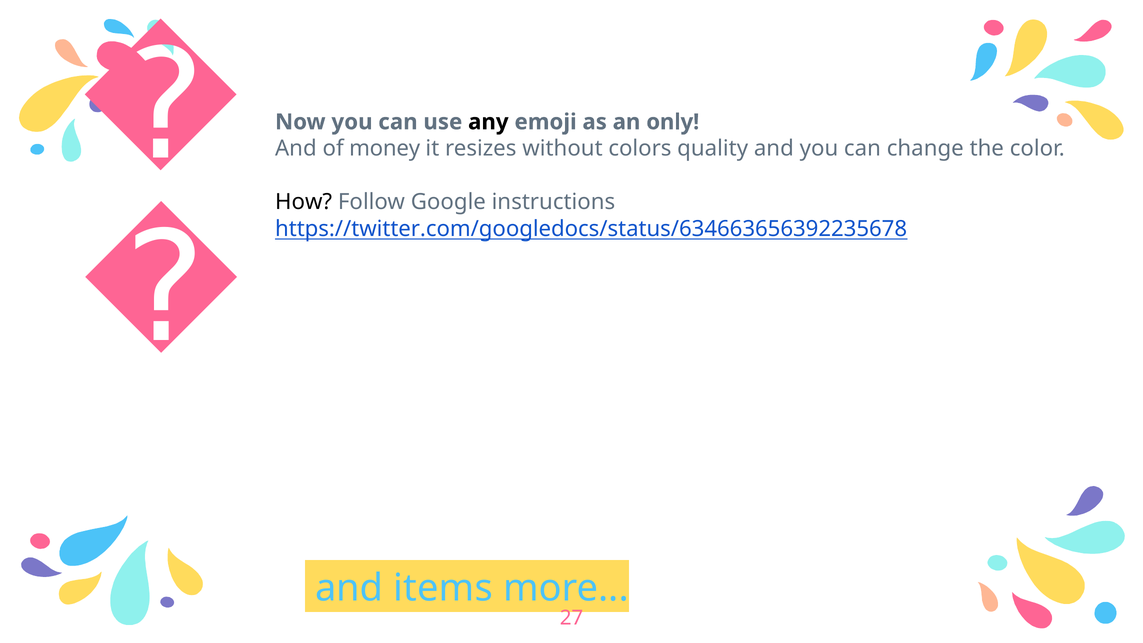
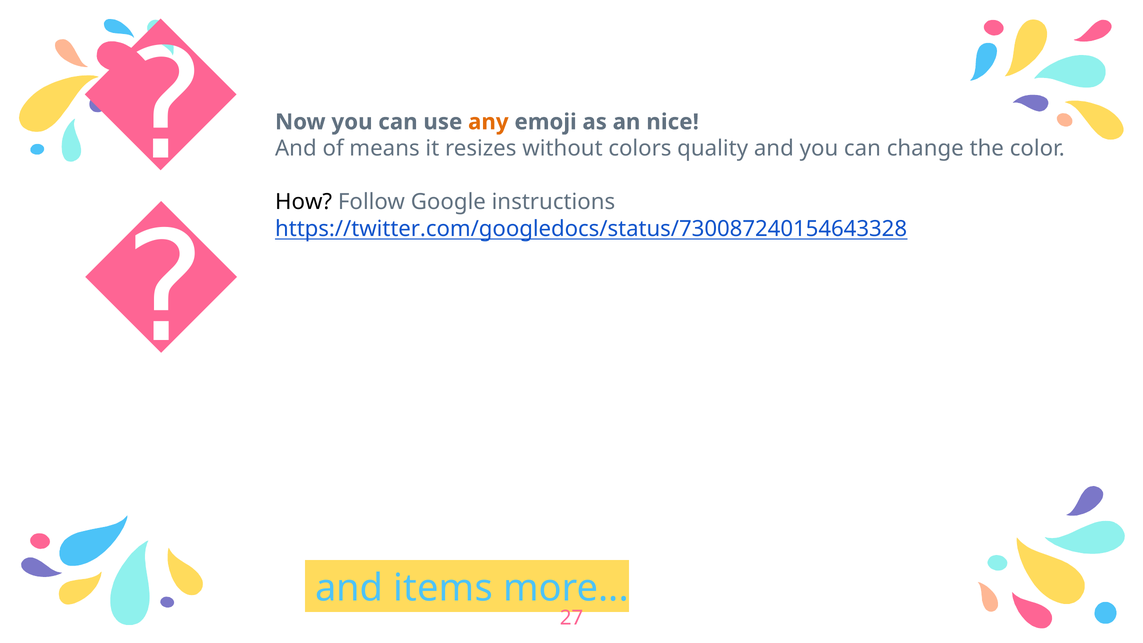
any colour: black -> orange
only: only -> nice
money: money -> means
https://twitter.com/googledocs/status/634663656392235678: https://twitter.com/googledocs/status/634663656392235678 -> https://twitter.com/googledocs/status/730087240154643328
